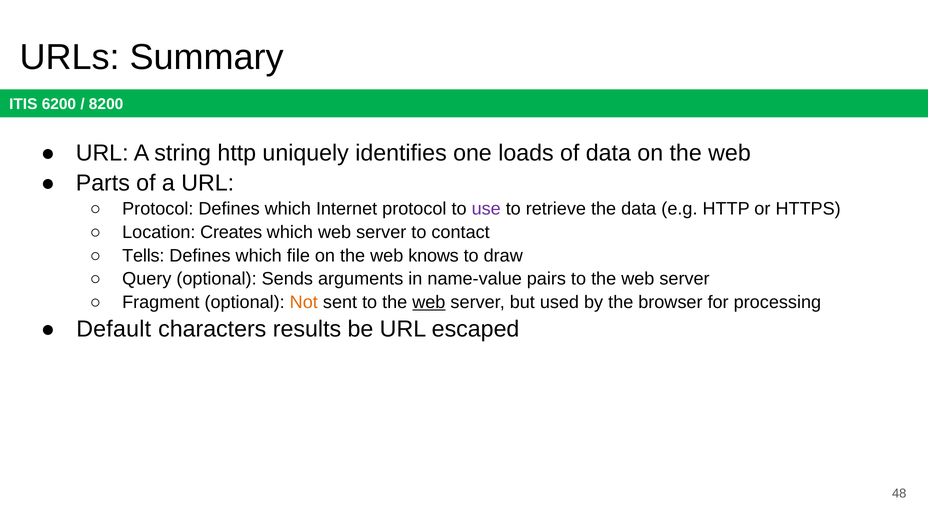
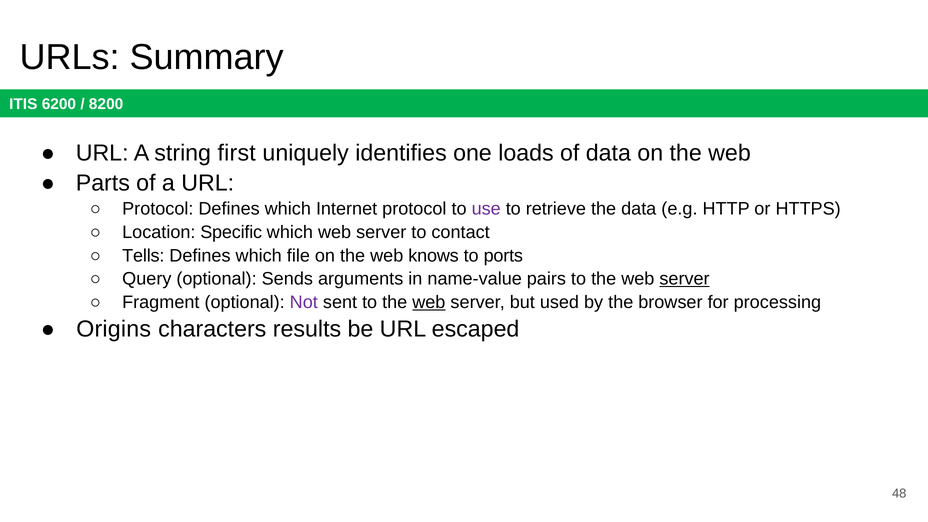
string http: http -> first
Creates: Creates -> Specific
draw: draw -> ports
server at (685, 279) underline: none -> present
Not colour: orange -> purple
Default: Default -> Origins
